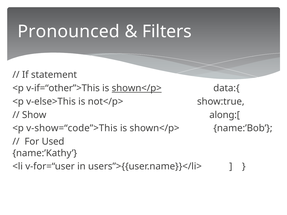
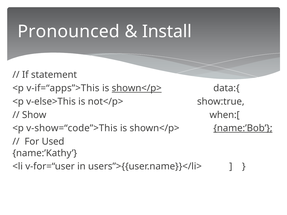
Filters: Filters -> Install
v-if=“other”>This: v-if=“other”>This -> v-if=“apps”>This
along:[: along:[ -> when:[
name:’Bob underline: none -> present
